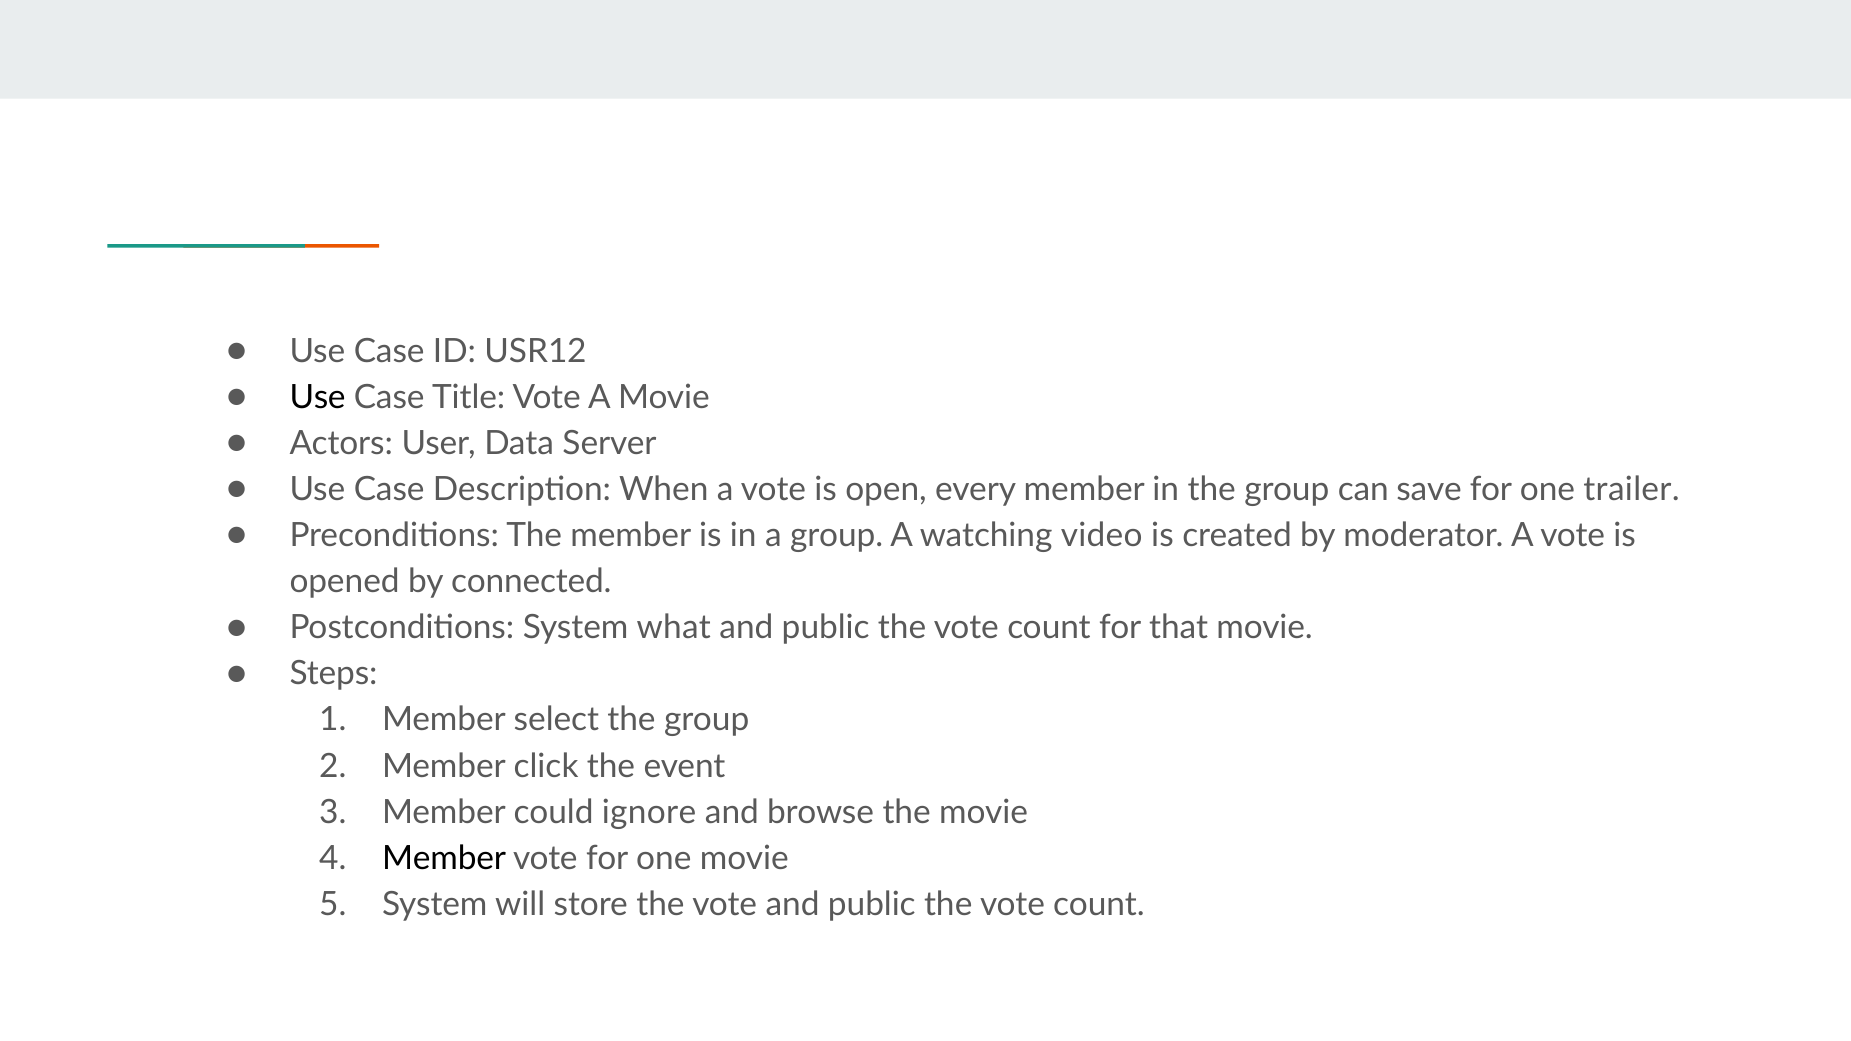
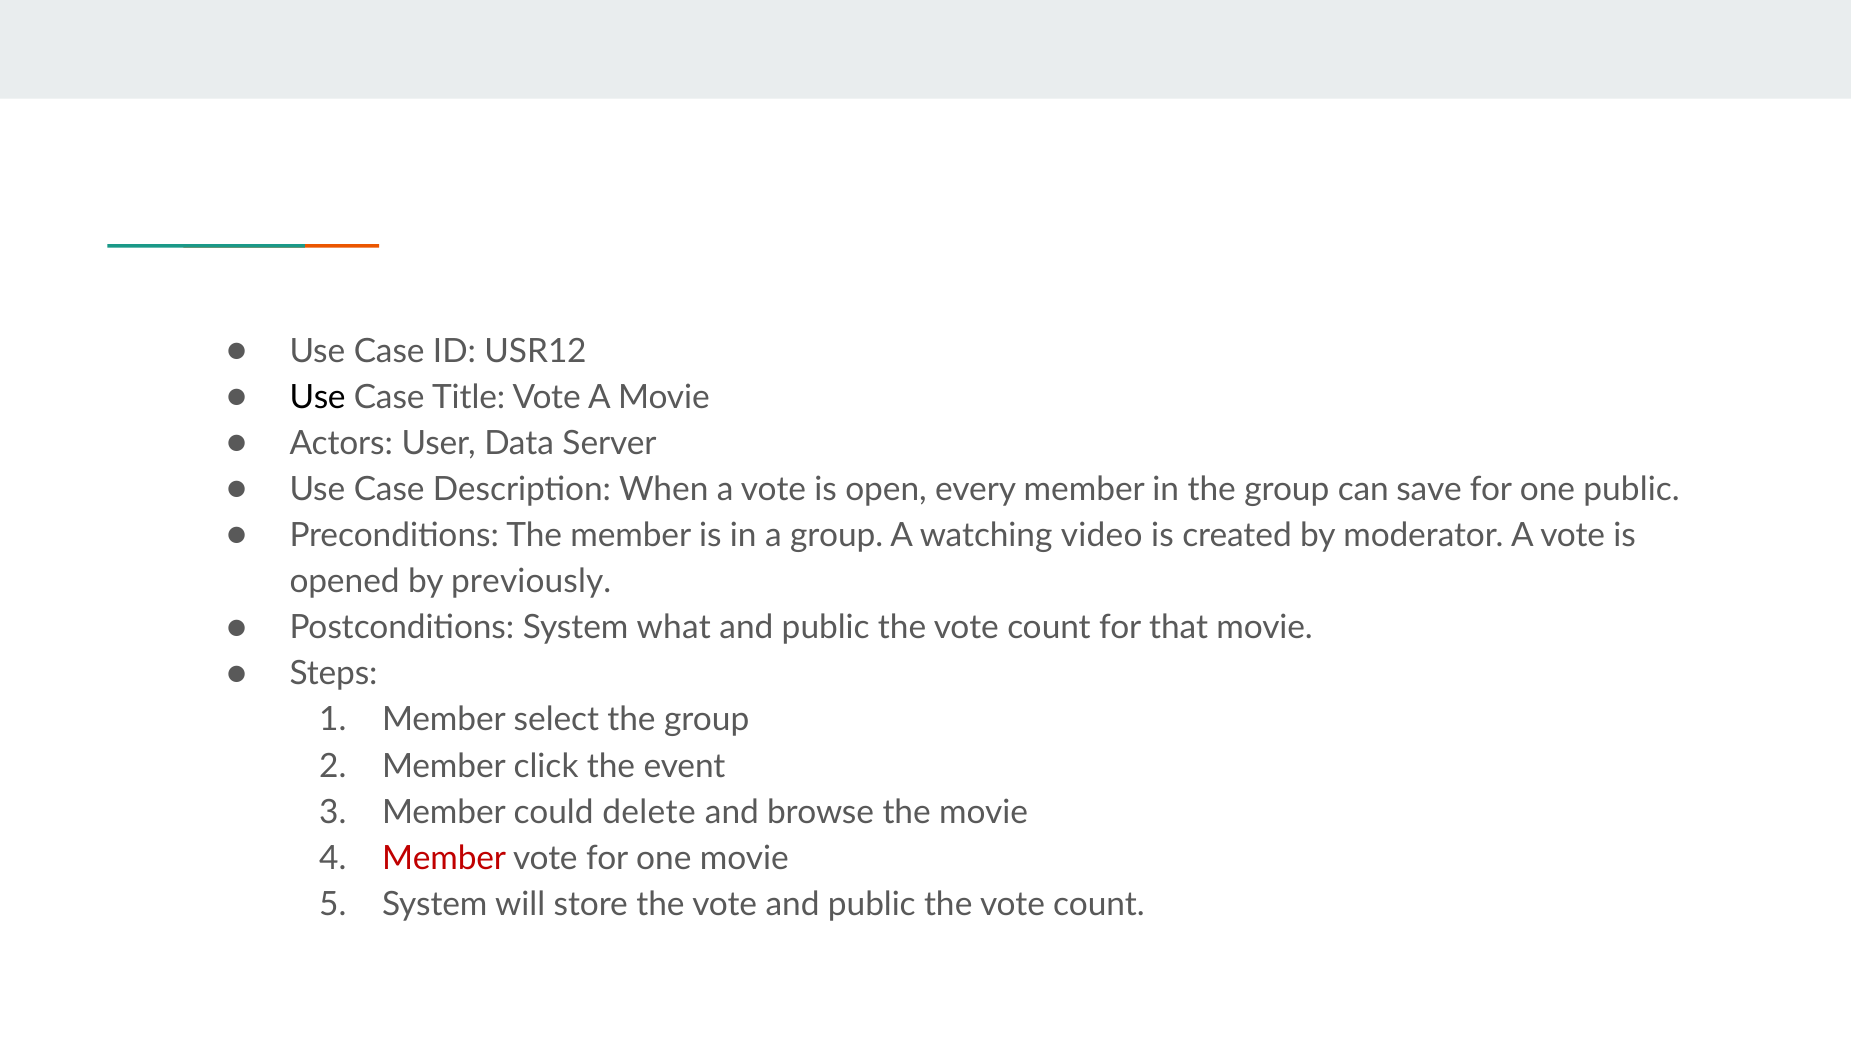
one trailer: trailer -> public
connected: connected -> previously
ignore: ignore -> delete
Member at (444, 858) colour: black -> red
